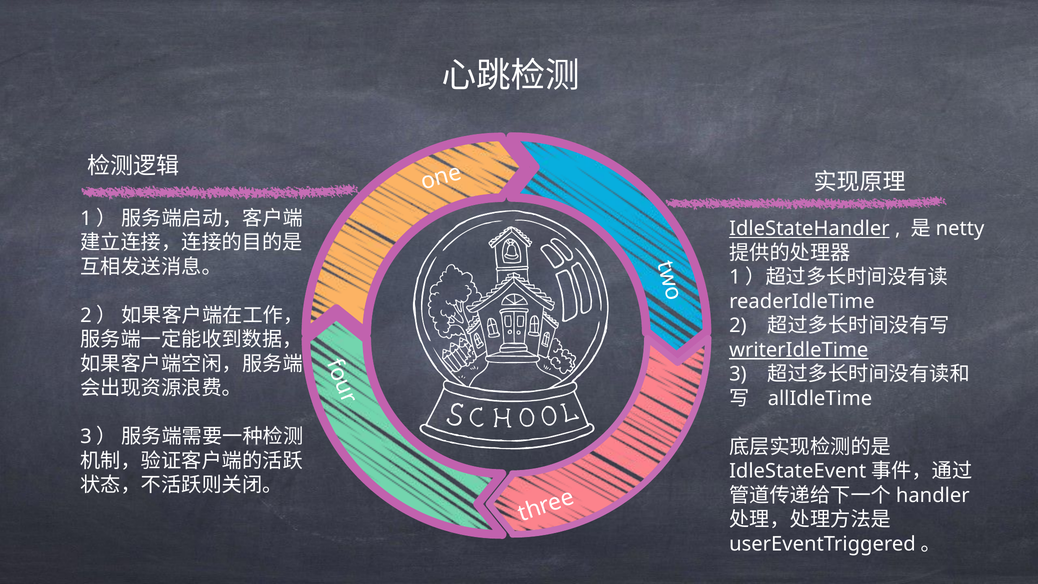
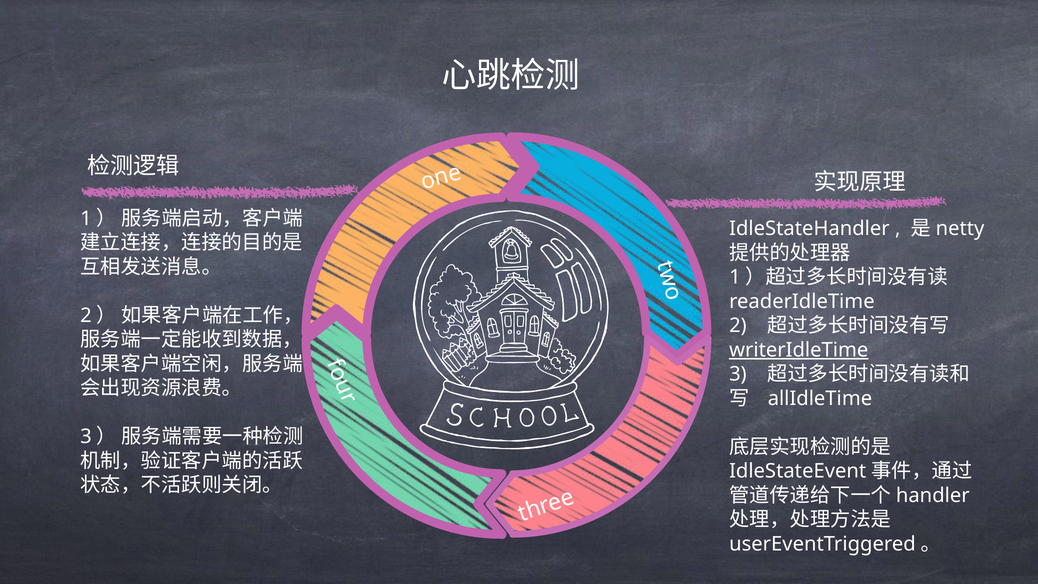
IdleStateHandler underline: present -> none
